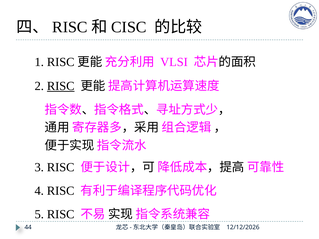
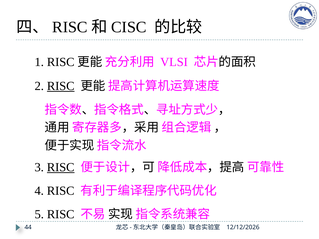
RISC at (61, 167) underline: none -> present
